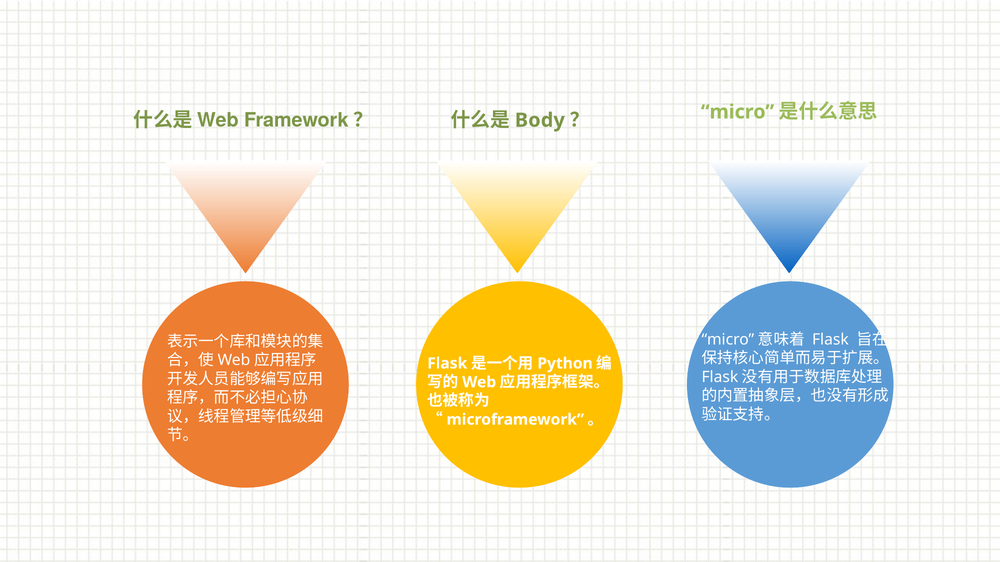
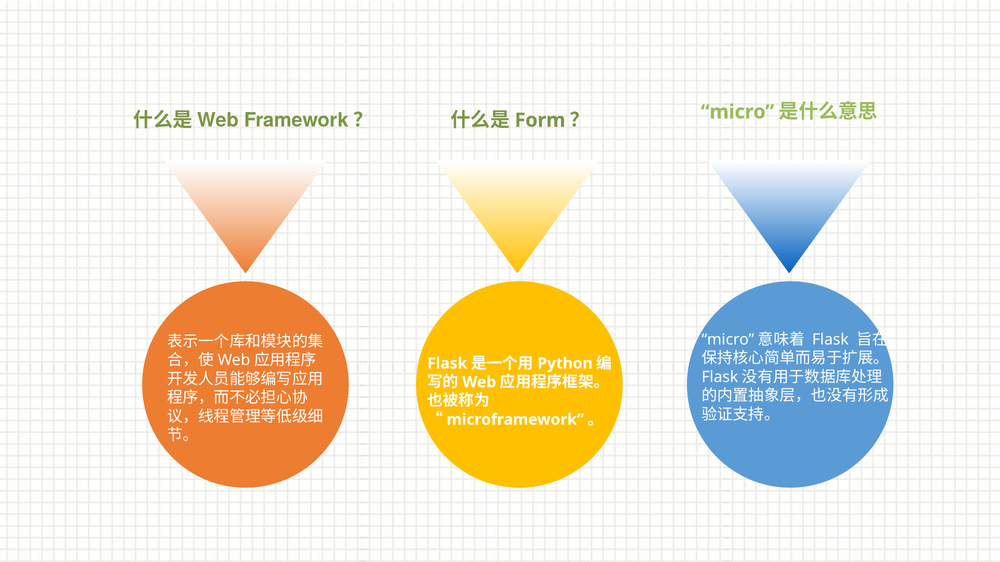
Body: Body -> Form
